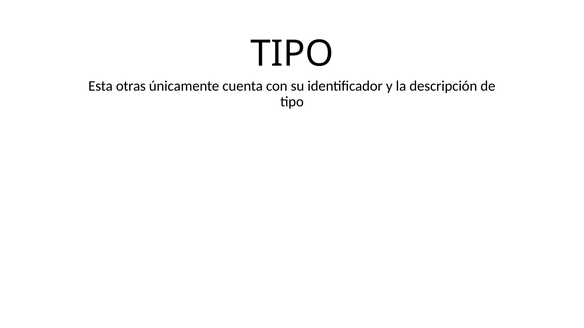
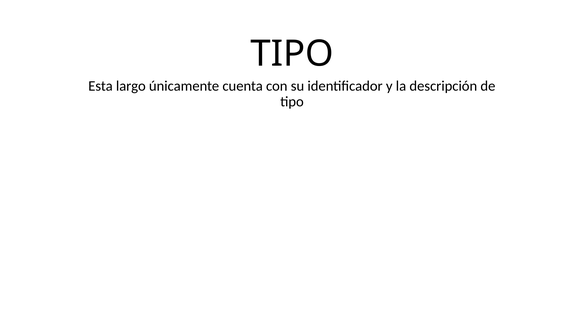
otras: otras -> largo
